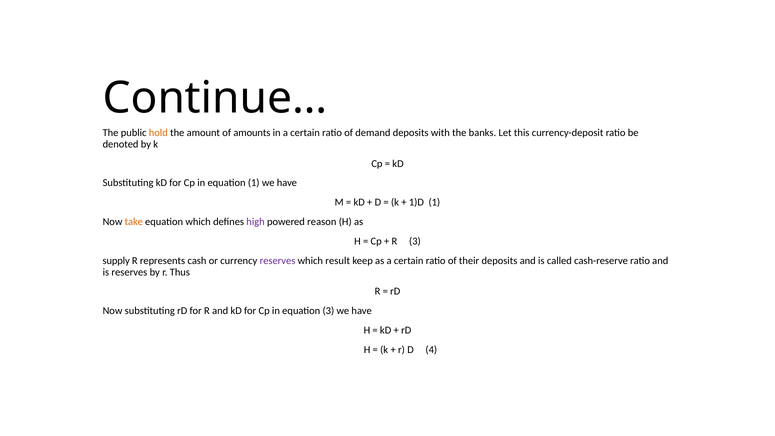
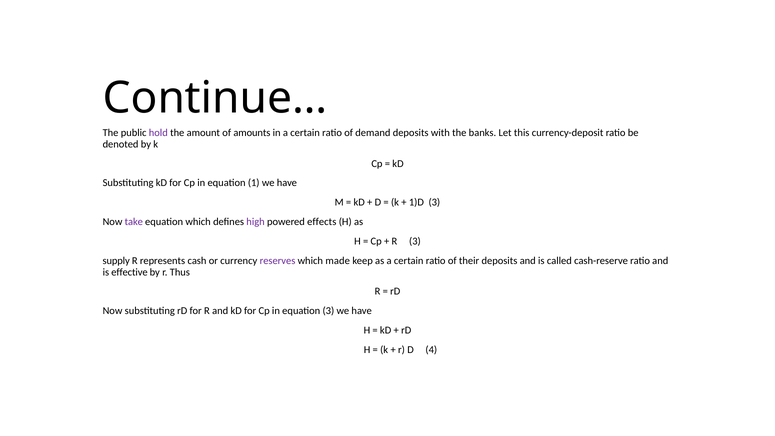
hold colour: orange -> purple
1)D 1: 1 -> 3
take colour: orange -> purple
reason: reason -> effects
result: result -> made
is reserves: reserves -> effective
